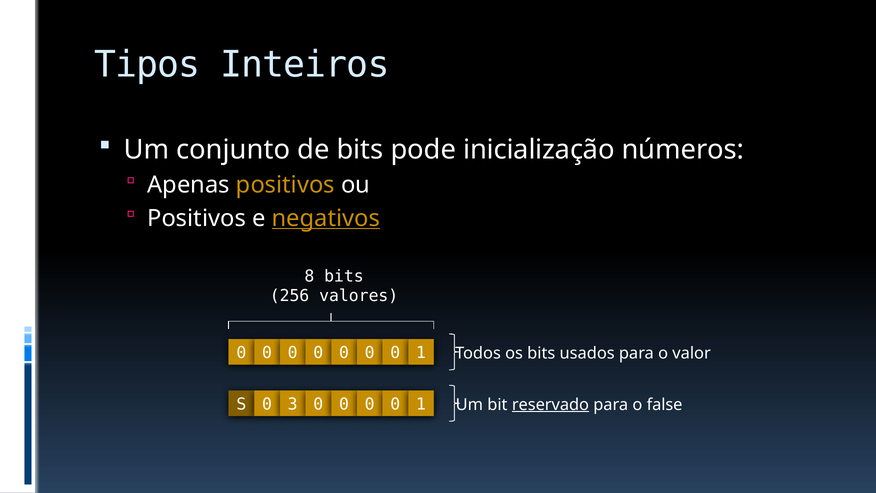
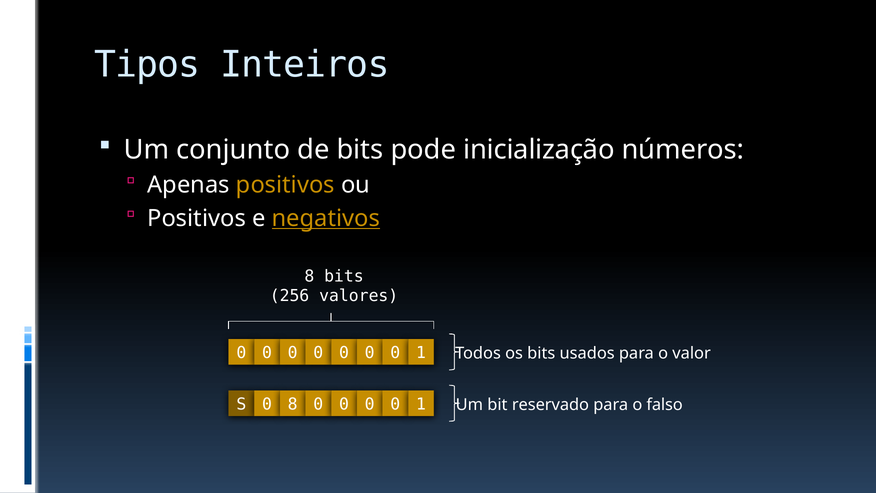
0 3: 3 -> 8
reservado underline: present -> none
false: false -> falso
